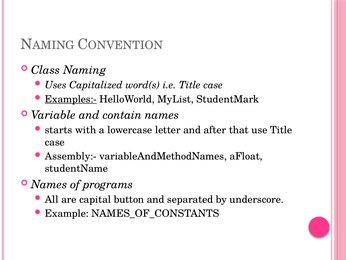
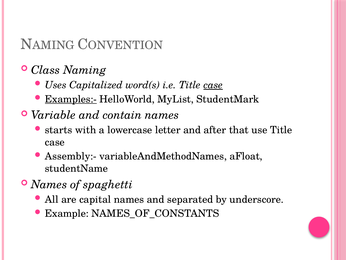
case at (213, 85) underline: none -> present
programs: programs -> spaghetti
capital button: button -> names
